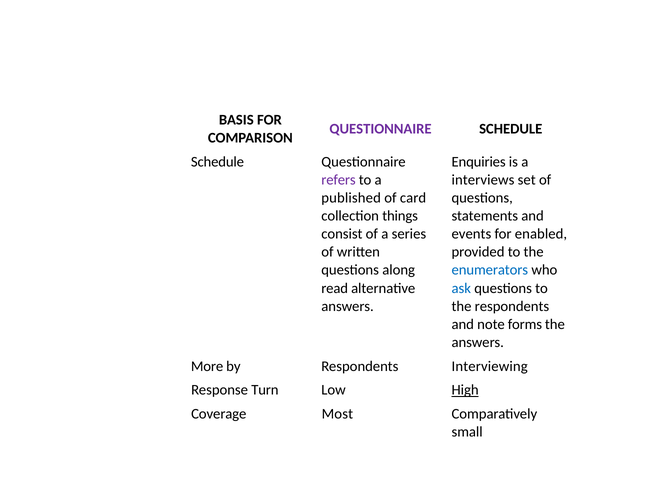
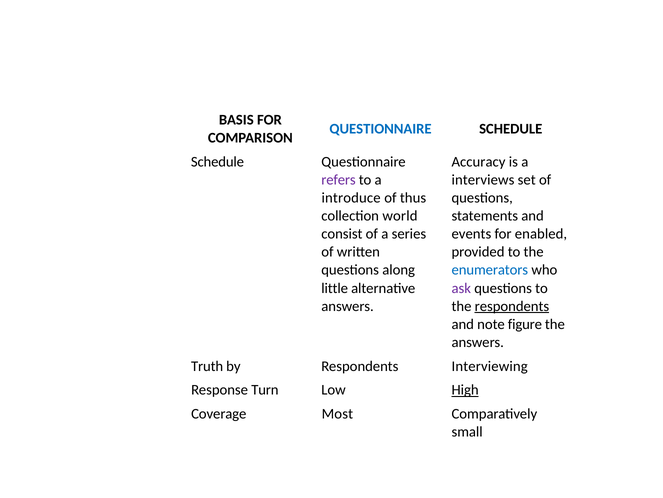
QUESTIONNAIRE at (381, 129) colour: purple -> blue
Enquiries: Enquiries -> Accuracy
published: published -> introduce
card: card -> thus
things: things -> world
read: read -> little
ask colour: blue -> purple
respondents at (512, 306) underline: none -> present
forms: forms -> figure
More: More -> Truth
